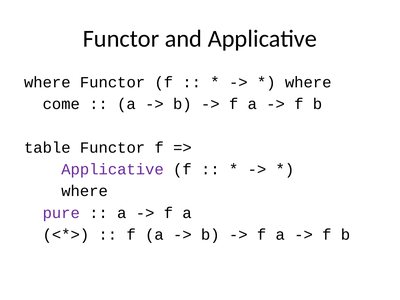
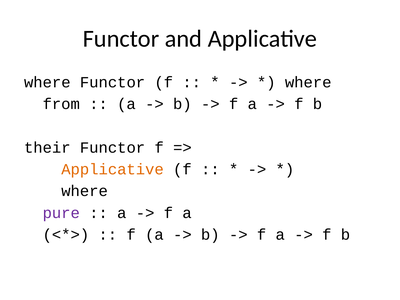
come: come -> from
table: table -> their
Applicative at (113, 169) colour: purple -> orange
